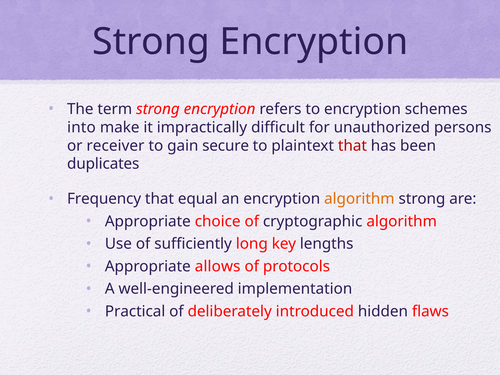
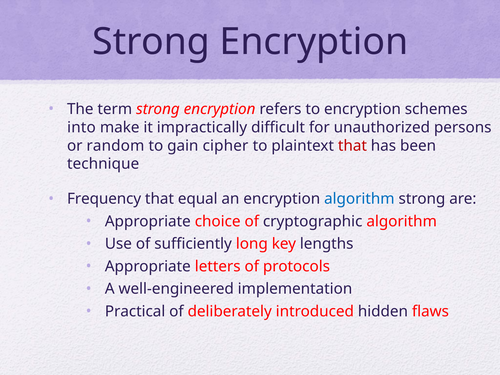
receiver: receiver -> random
secure: secure -> cipher
duplicates: duplicates -> technique
algorithm at (359, 199) colour: orange -> blue
allows: allows -> letters
